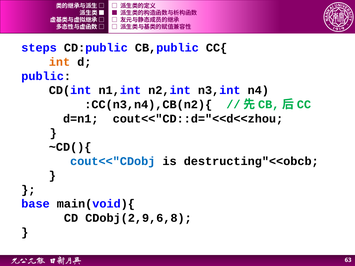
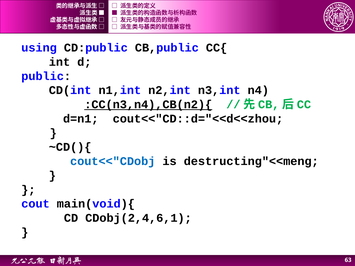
steps: steps -> using
int colour: orange -> black
:CC(n3,n4),CB(n2){ underline: none -> present
destructing"<<obcb: destructing"<<obcb -> destructing"<<meng
base: base -> cout
CDobj(2,9,6,8: CDobj(2,9,6,8 -> CDobj(2,4,6,1
